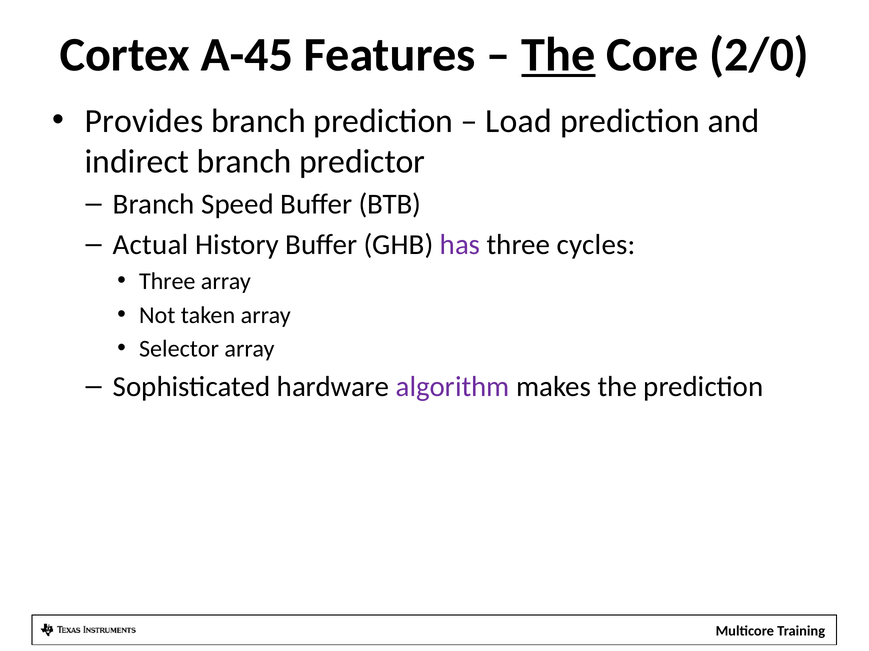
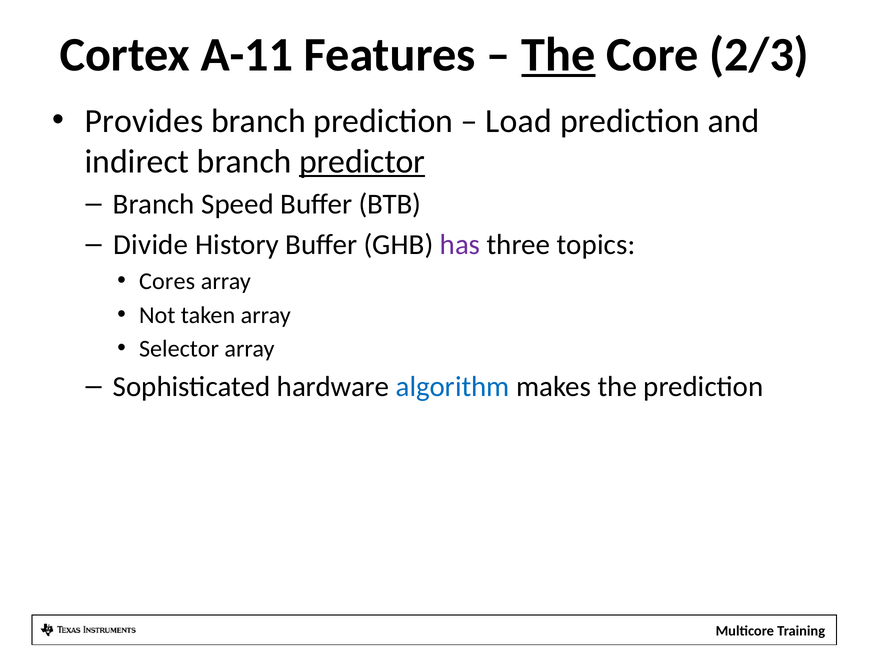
A-45: A-45 -> A-11
2/0: 2/0 -> 2/3
predictor underline: none -> present
Actual: Actual -> Divide
cycles: cycles -> topics
Three at (167, 282): Three -> Cores
algorithm colour: purple -> blue
